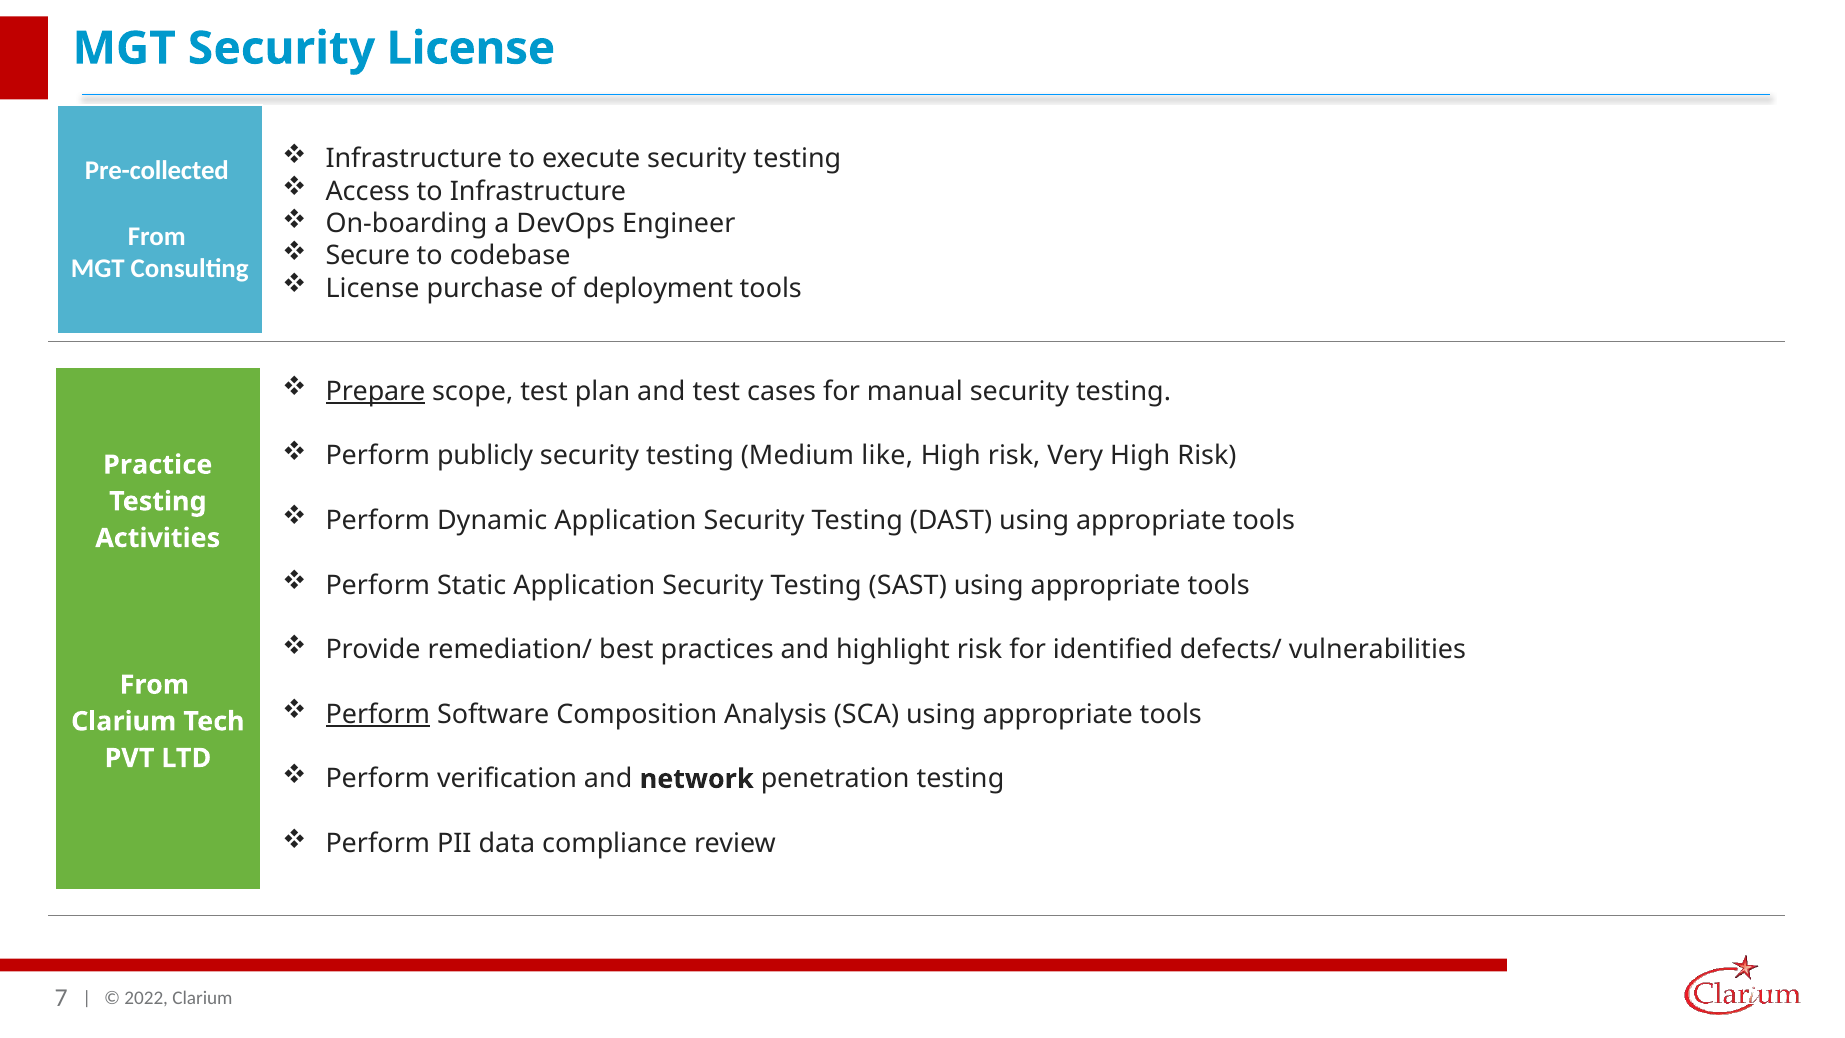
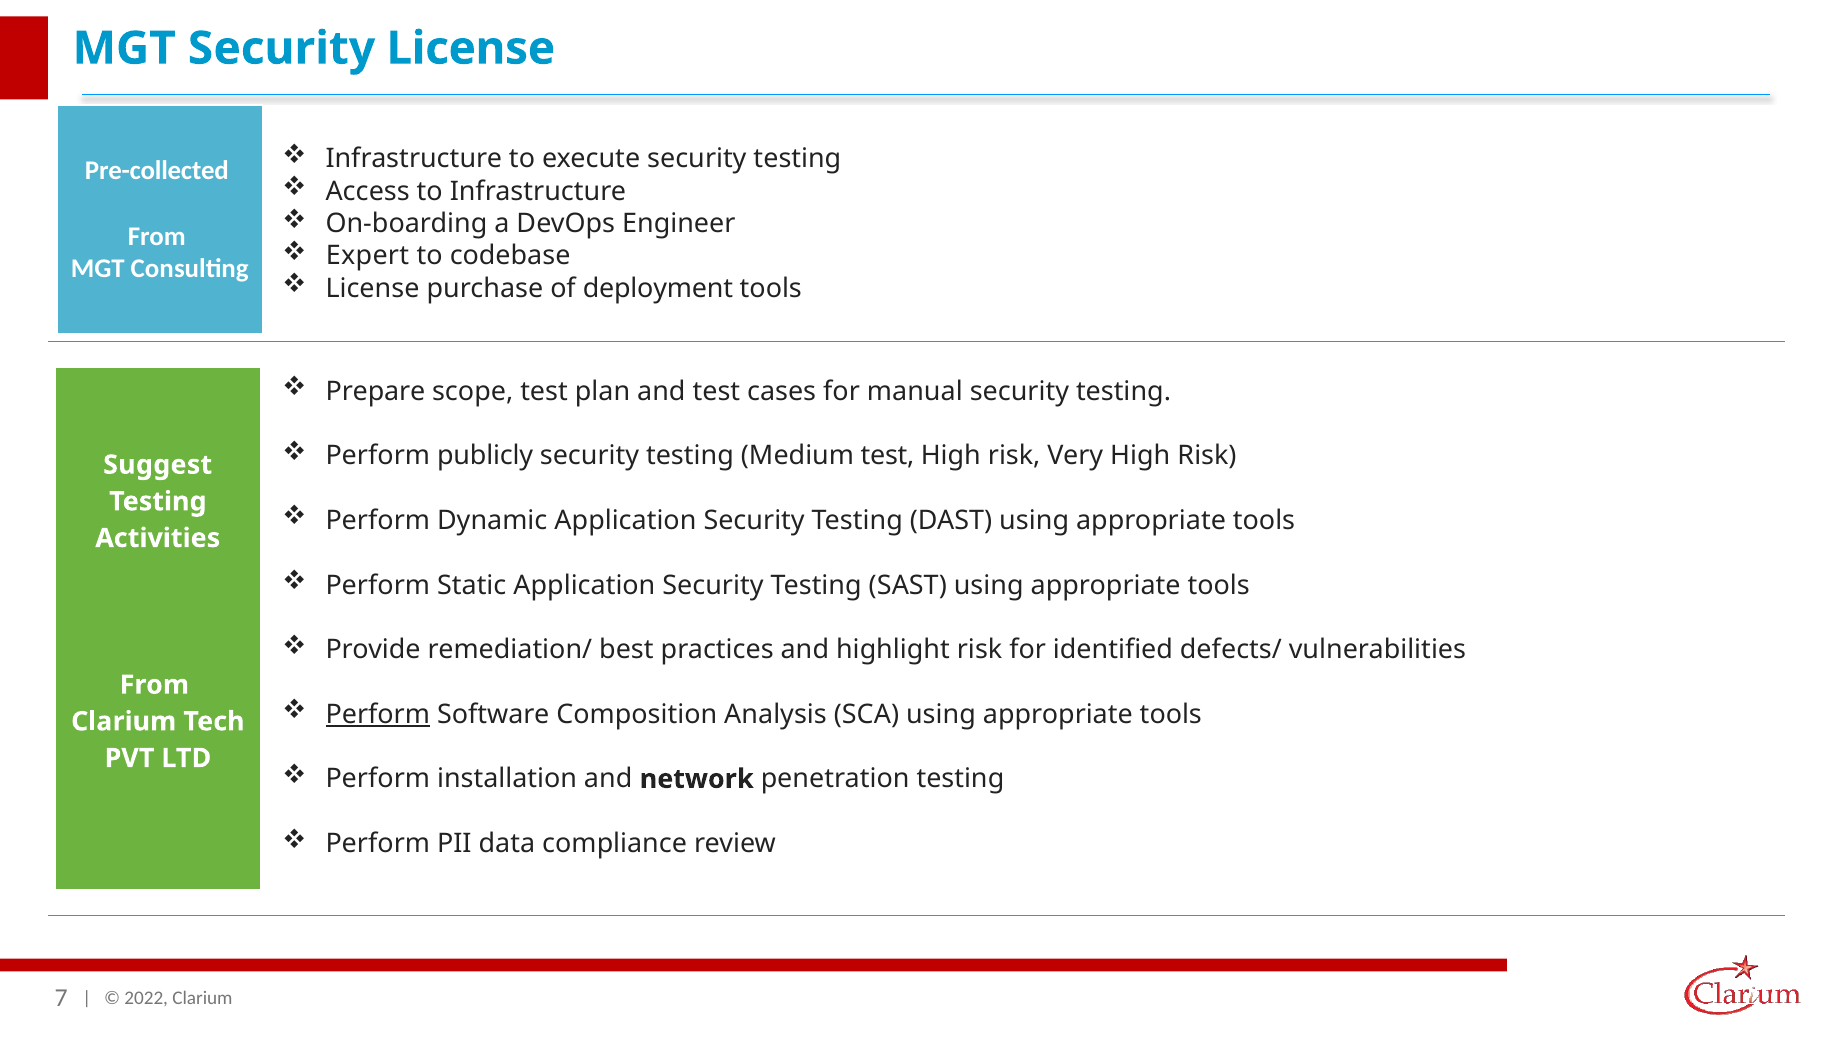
Secure: Secure -> Expert
Prepare underline: present -> none
Medium like: like -> test
Practice: Practice -> Suggest
verification: verification -> installation
